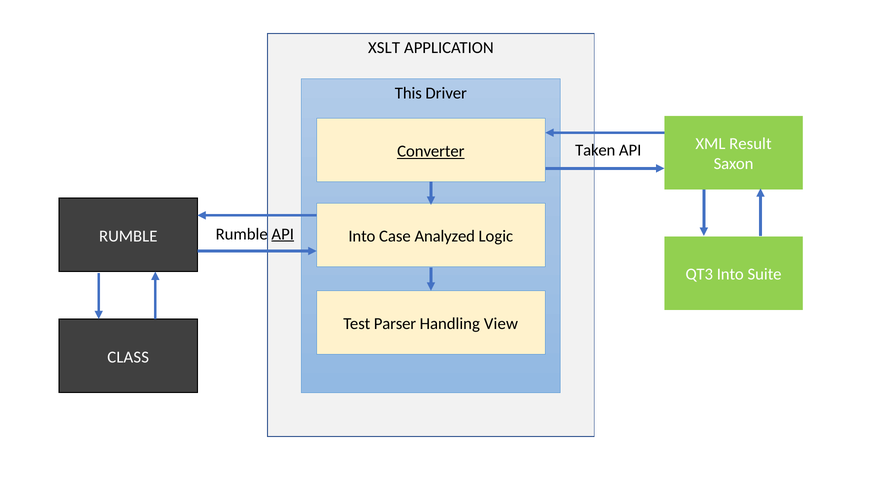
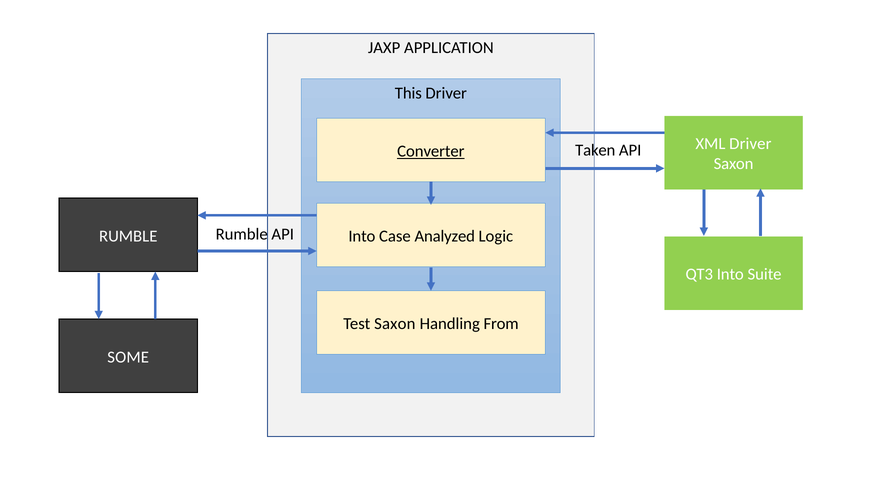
XSLT: XSLT -> JAXP
XML Result: Result -> Driver
API at (283, 234) underline: present -> none
Test Parser: Parser -> Saxon
View: View -> From
CLASS: CLASS -> SOME
